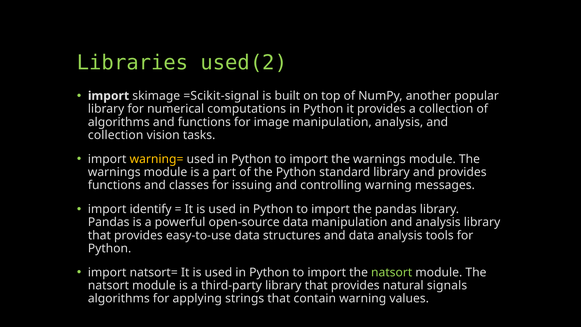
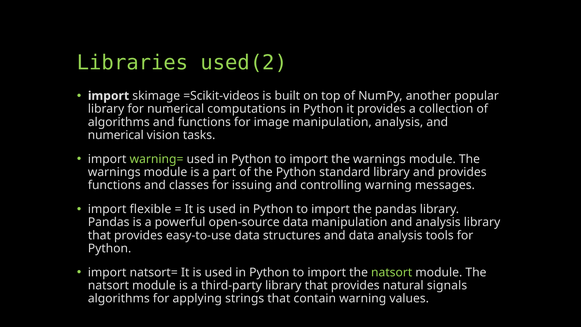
=Scikit-signal: =Scikit-signal -> =Scikit-videos
collection at (116, 135): collection -> numerical
warning= colour: yellow -> light green
identify: identify -> flexible
